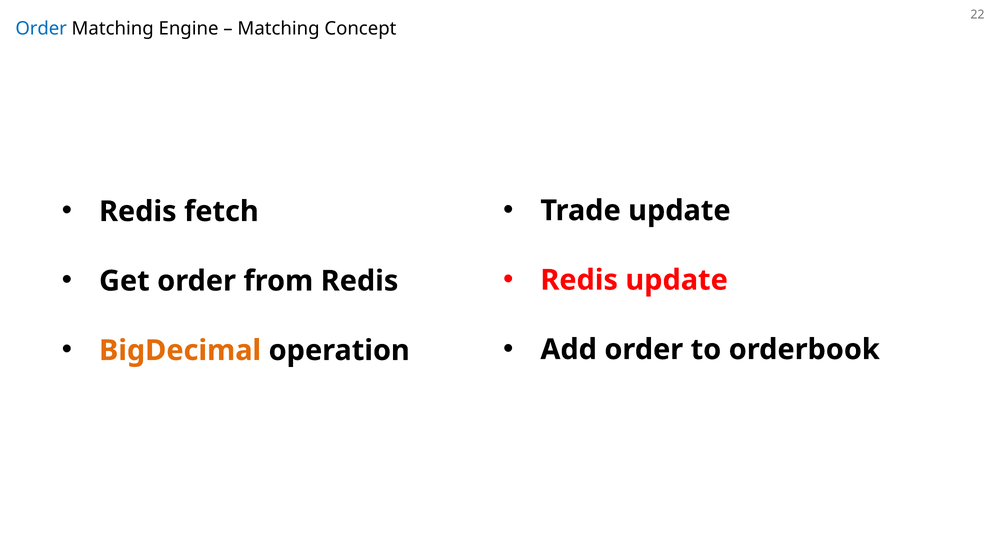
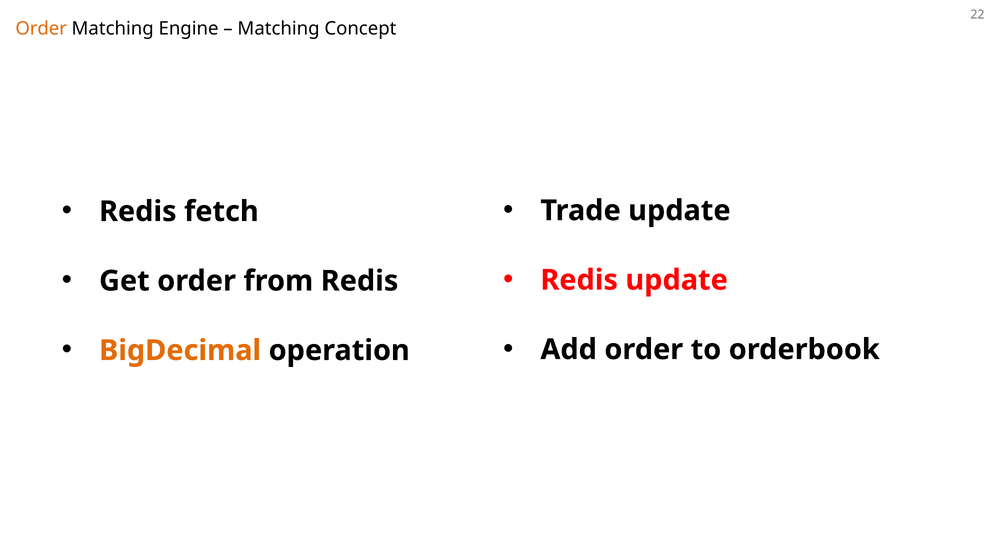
Order at (41, 29) colour: blue -> orange
